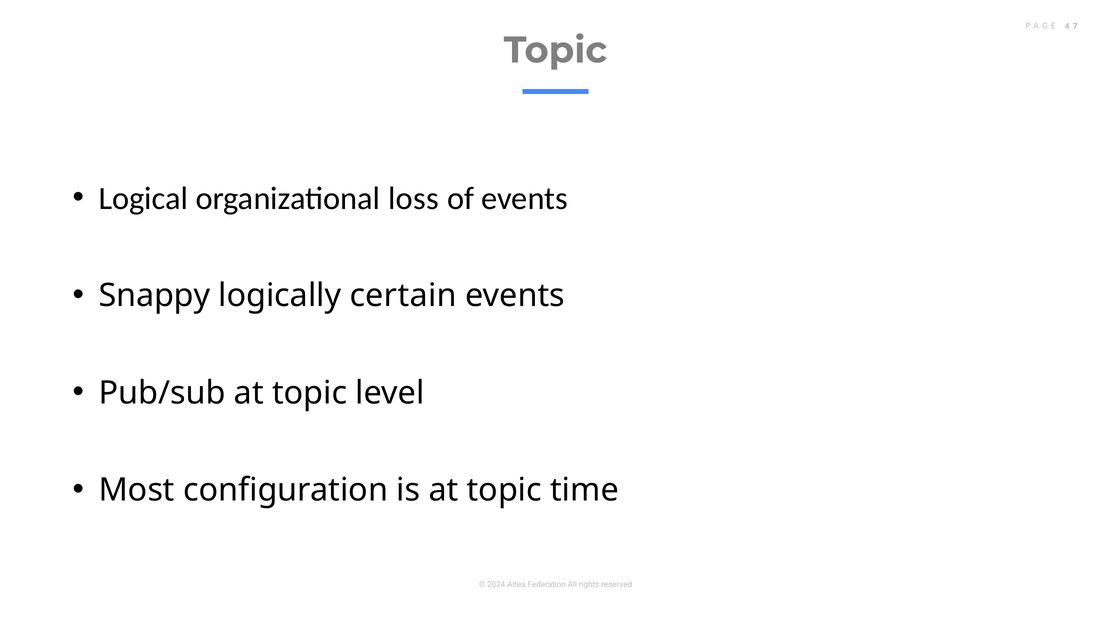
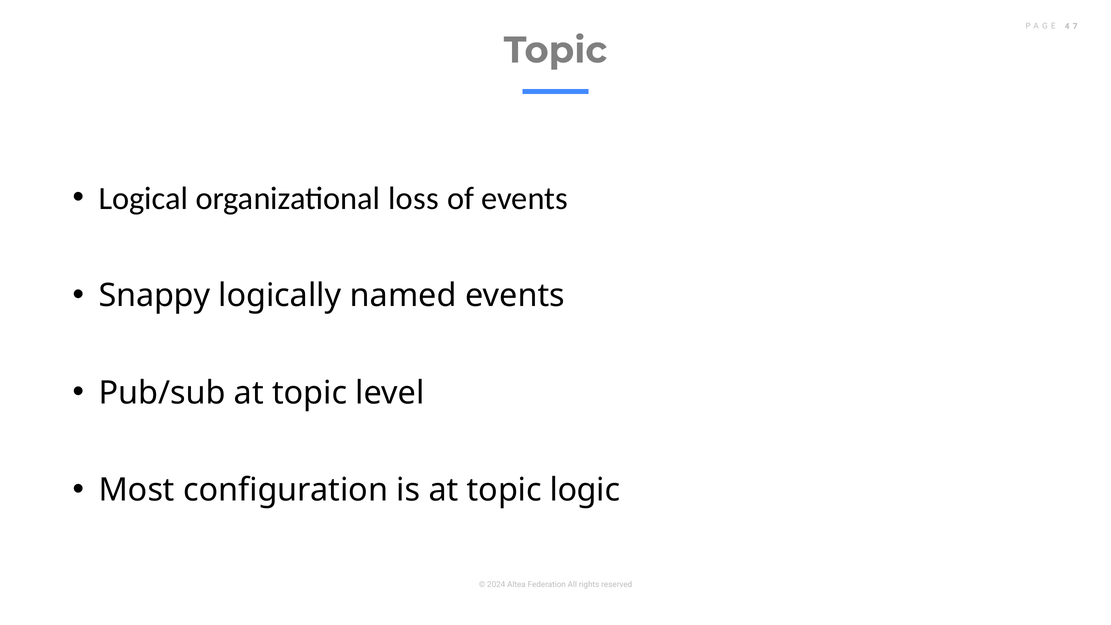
certain: certain -> named
time: time -> logic
